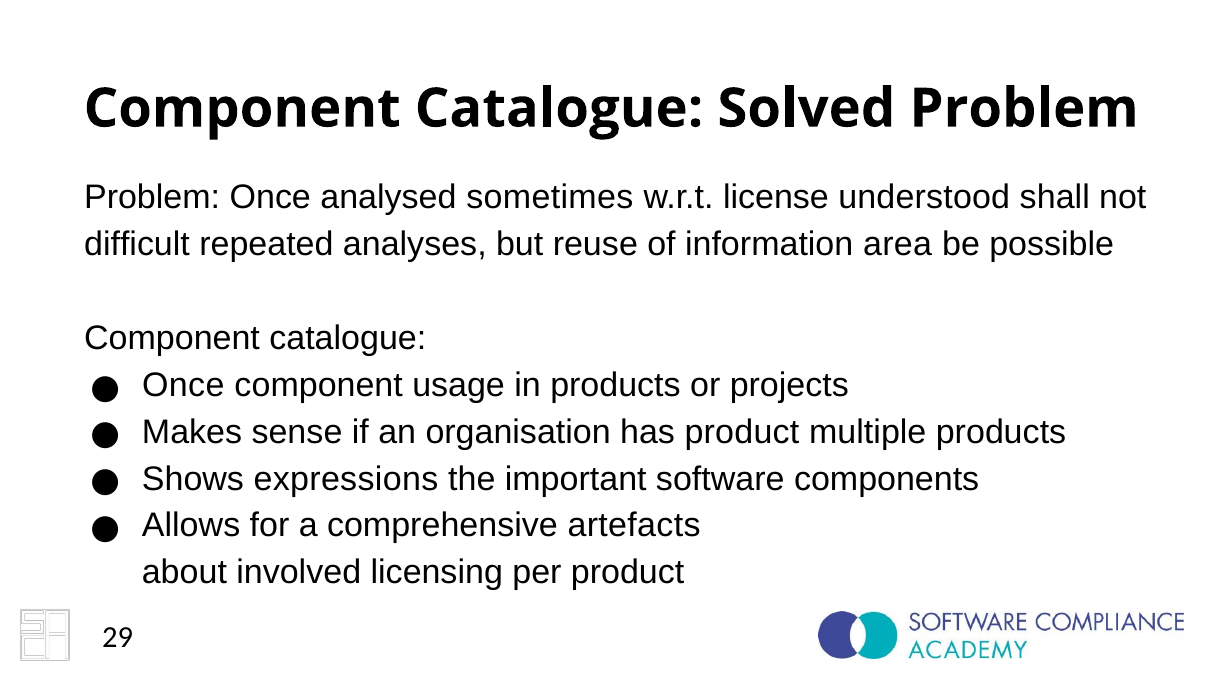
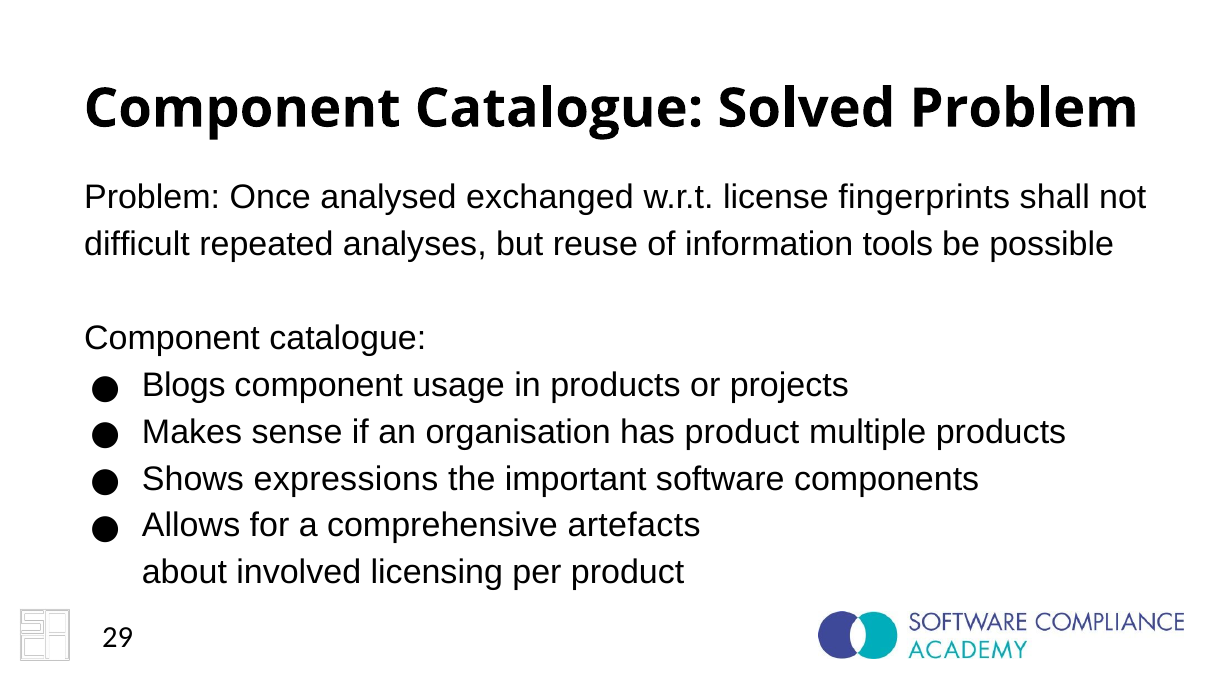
sometimes: sometimes -> exchanged
understood: understood -> fingerprints
area: area -> tools
Once at (183, 385): Once -> Blogs
